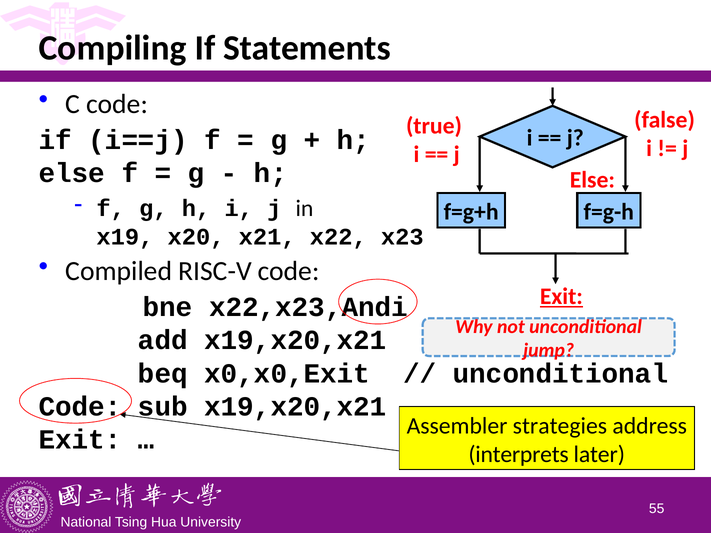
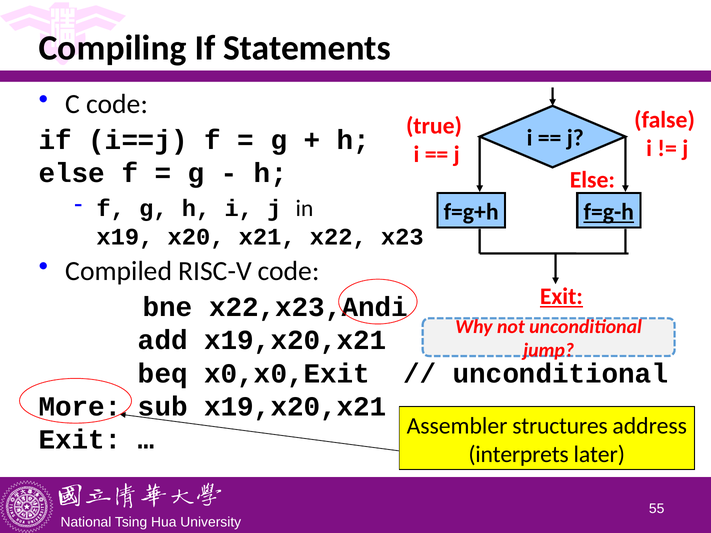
f=g-h underline: none -> present
Code at (80, 407): Code -> More
strategies: strategies -> structures
